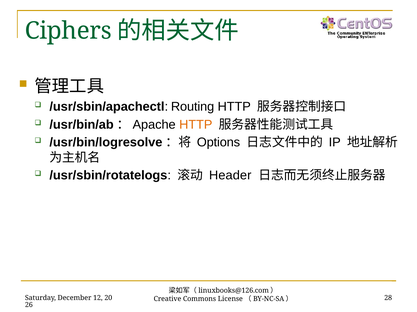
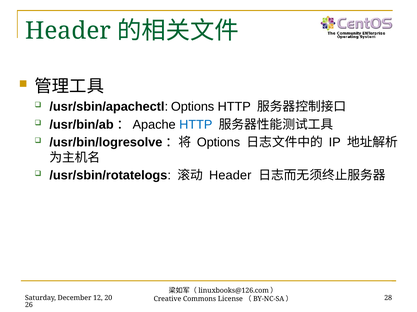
Ciphers at (68, 31): Ciphers -> Header
/usr/sbin/apachectl Routing: Routing -> Options
HTTP at (196, 125) colour: orange -> blue
